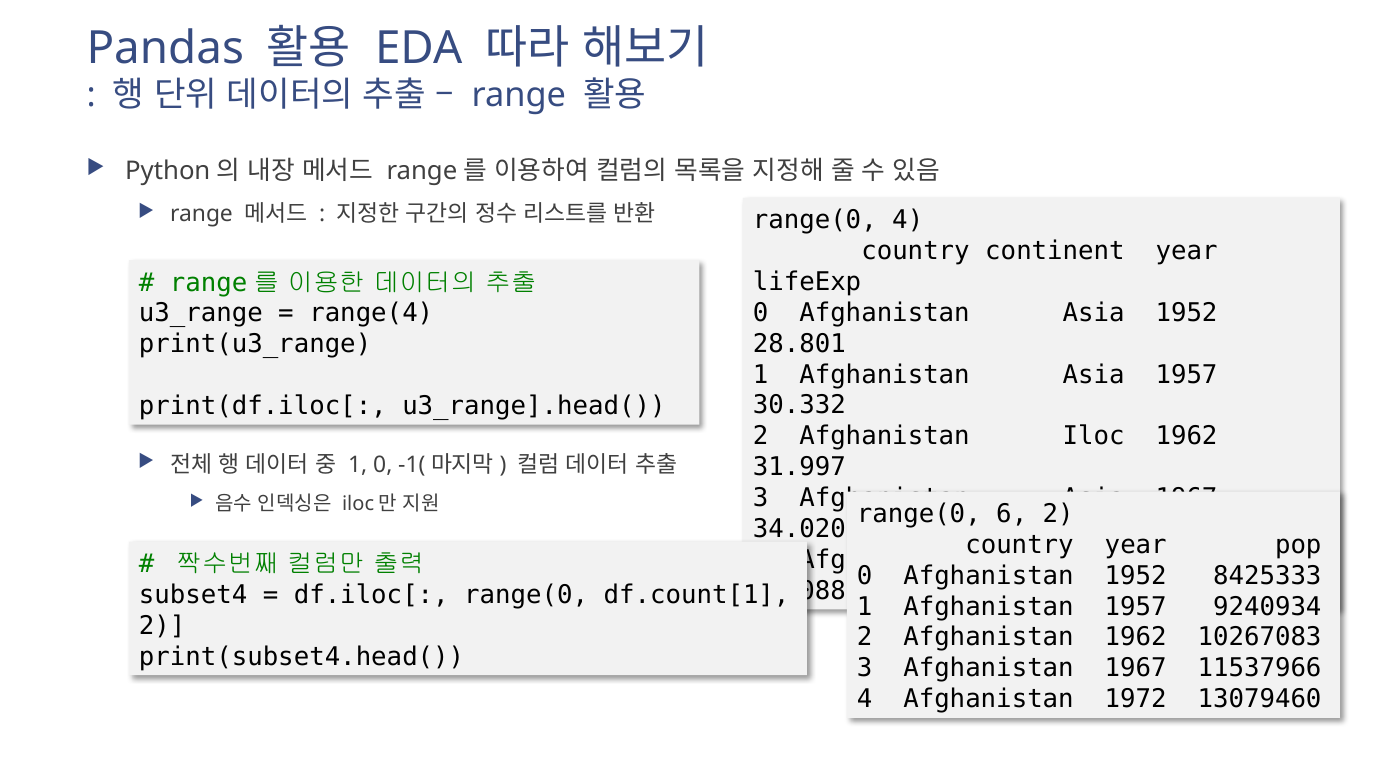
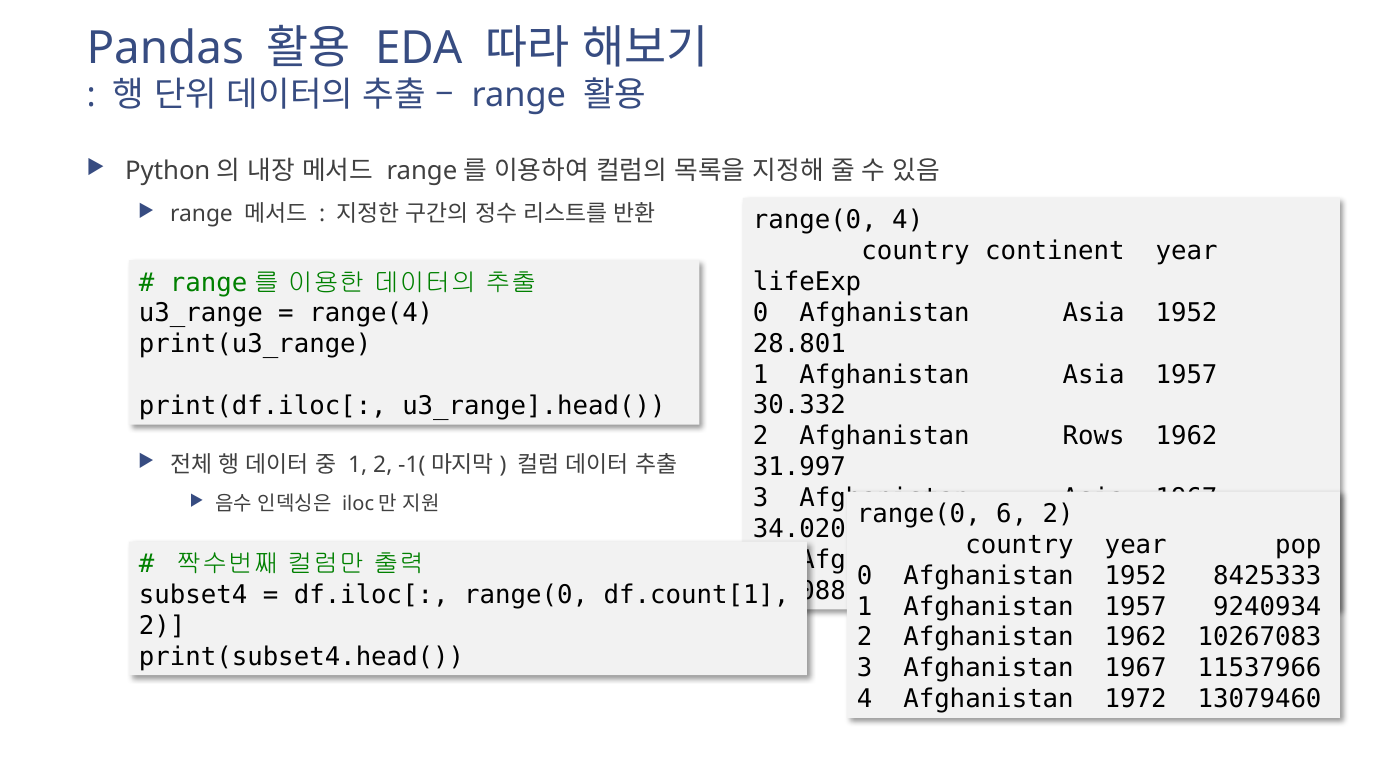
Iloc: Iloc -> Rows
1 0: 0 -> 2
